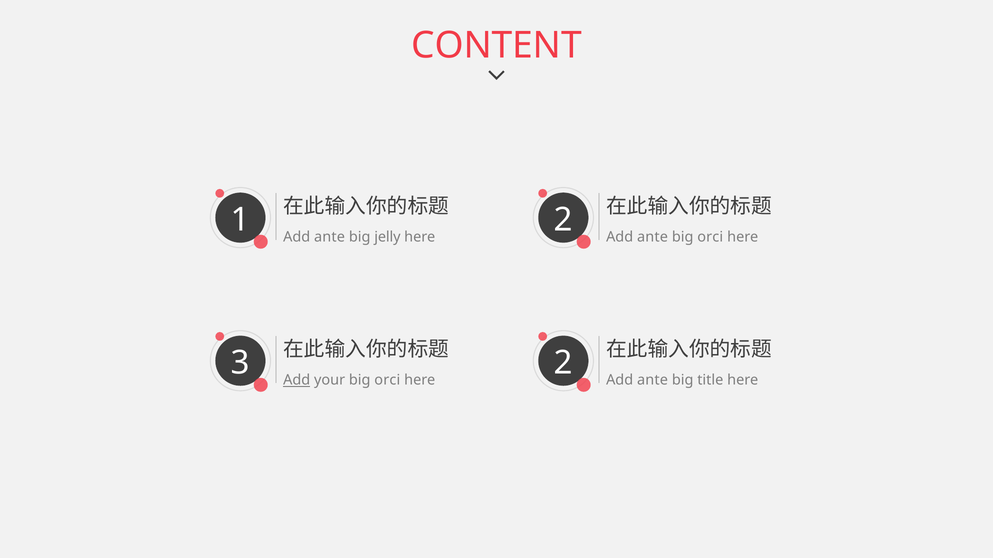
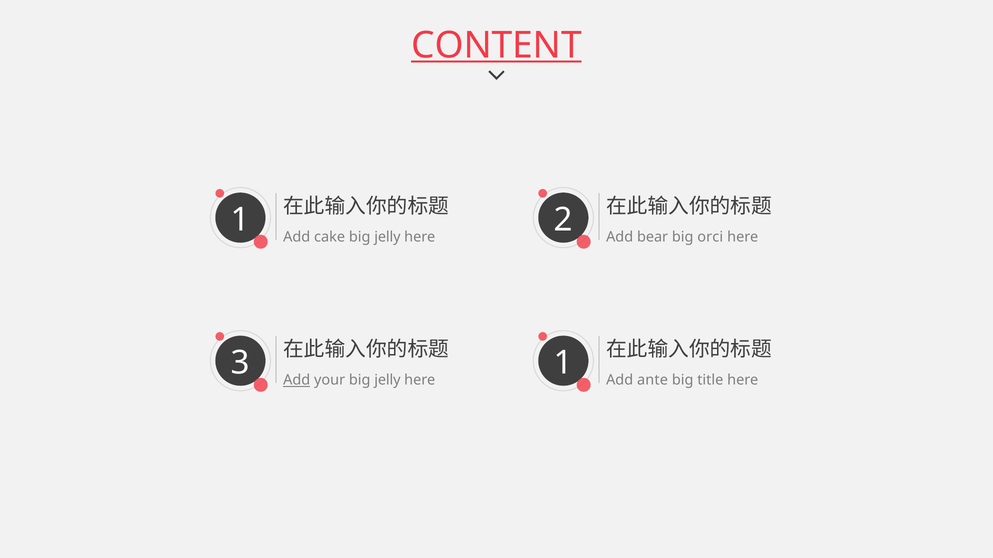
CONTENT underline: none -> present
ante at (330, 237): ante -> cake
ante at (652, 237): ante -> bear
your big orci: orci -> jelly
2 at (563, 363): 2 -> 1
